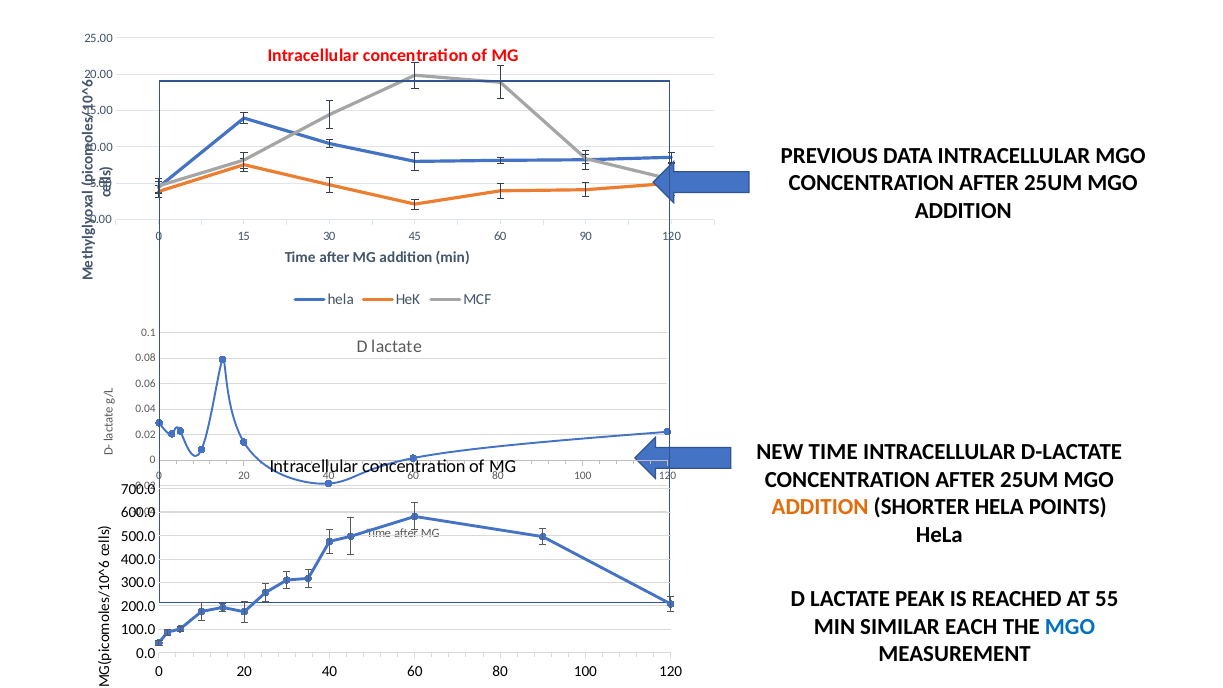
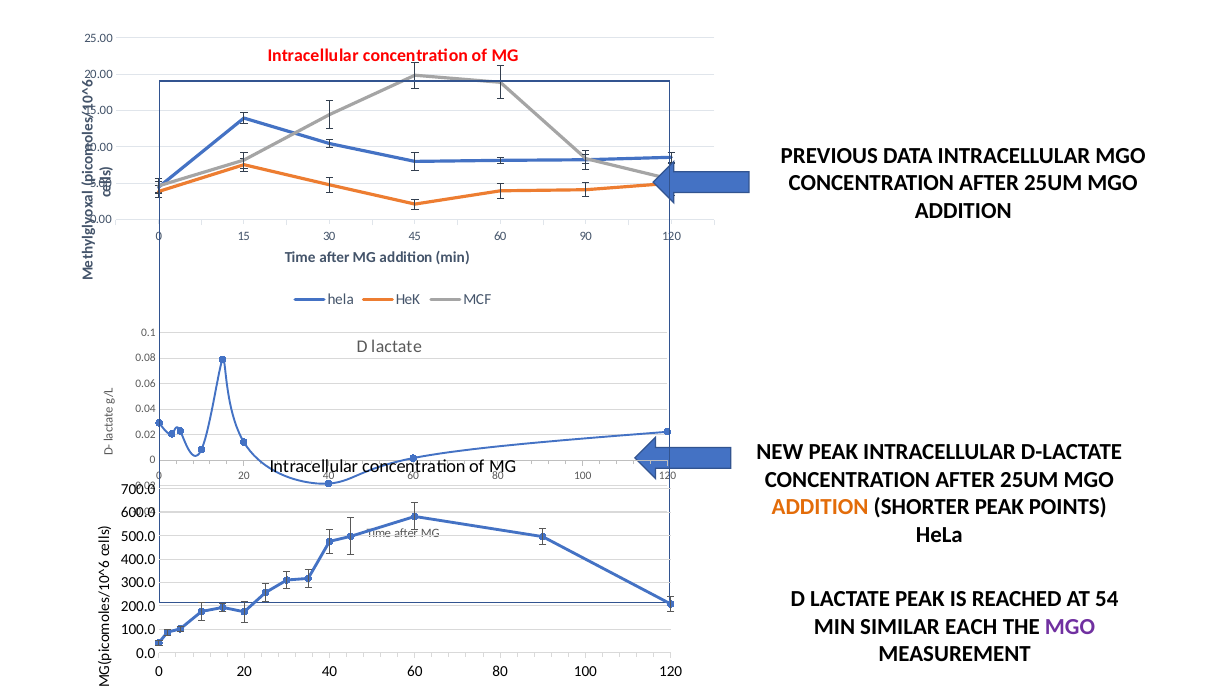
NEW TIME: TIME -> PEAK
SHORTER HELA: HELA -> PEAK
55: 55 -> 54
MGO at (1070, 627) colour: blue -> purple
